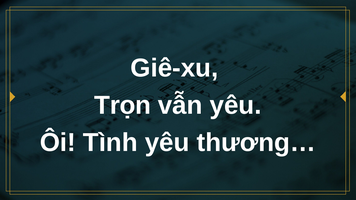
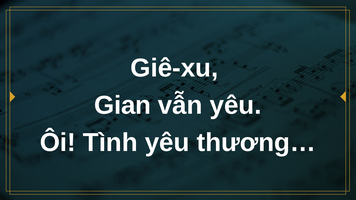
Trọn: Trọn -> Gian
